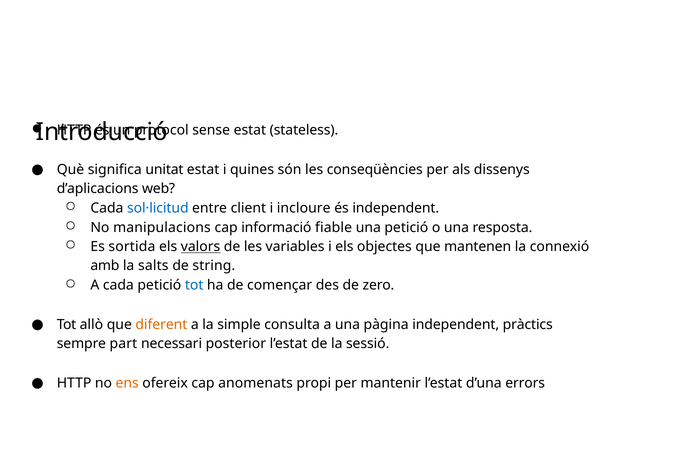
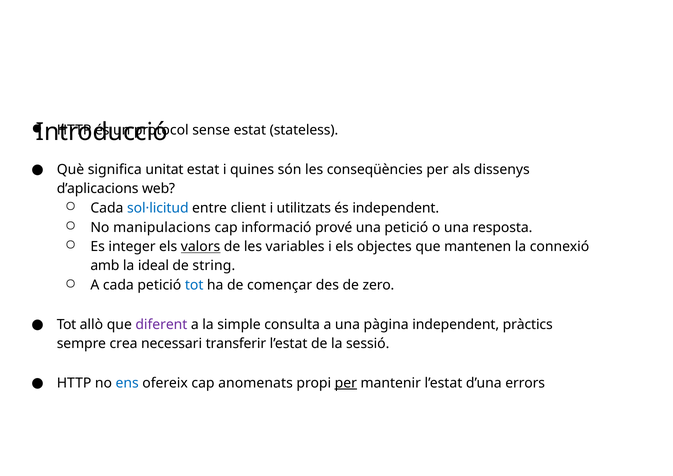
incloure: incloure -> utilitzats
fiable: fiable -> prové
sortida: sortida -> integer
salts: salts -> ideal
diferent colour: orange -> purple
part: part -> crea
posterior: posterior -> transferir
ens colour: orange -> blue
per at (346, 383) underline: none -> present
